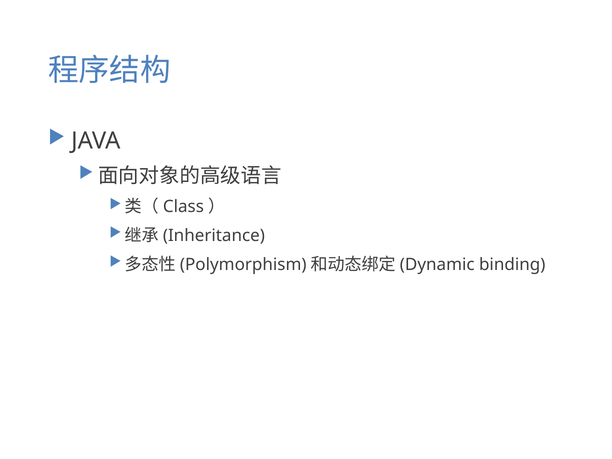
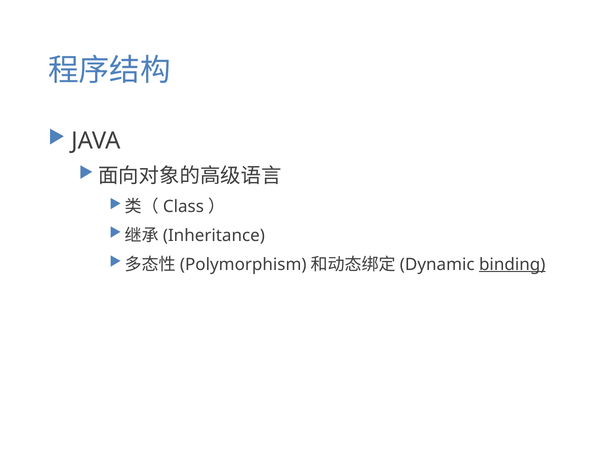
binding underline: none -> present
